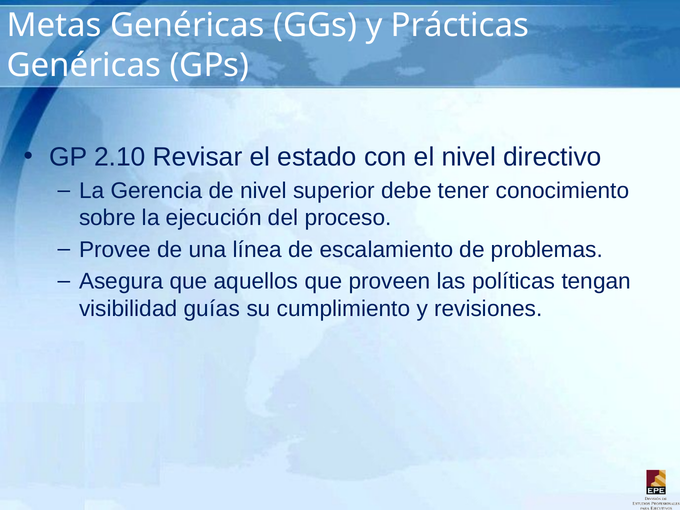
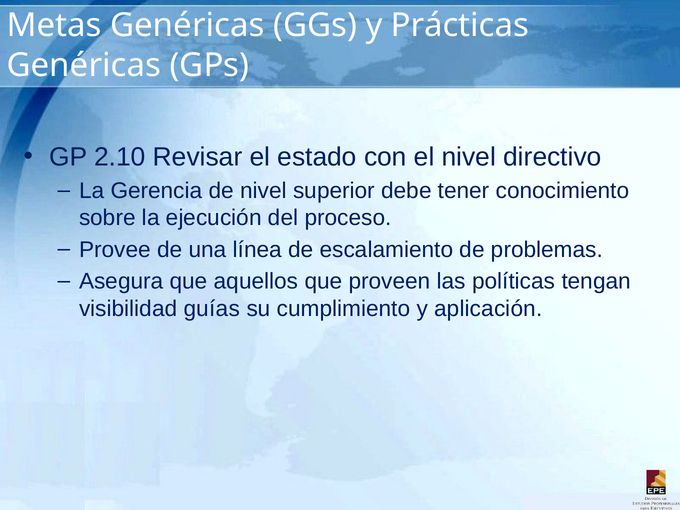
revisiones: revisiones -> aplicación
